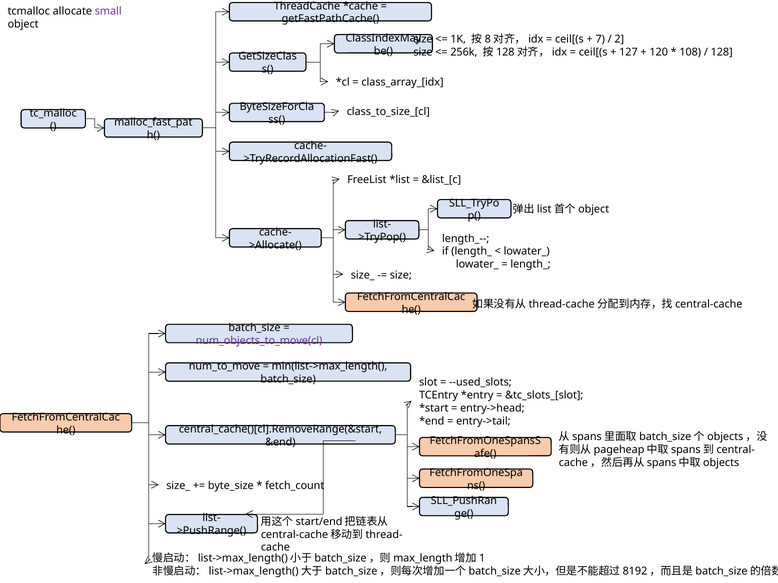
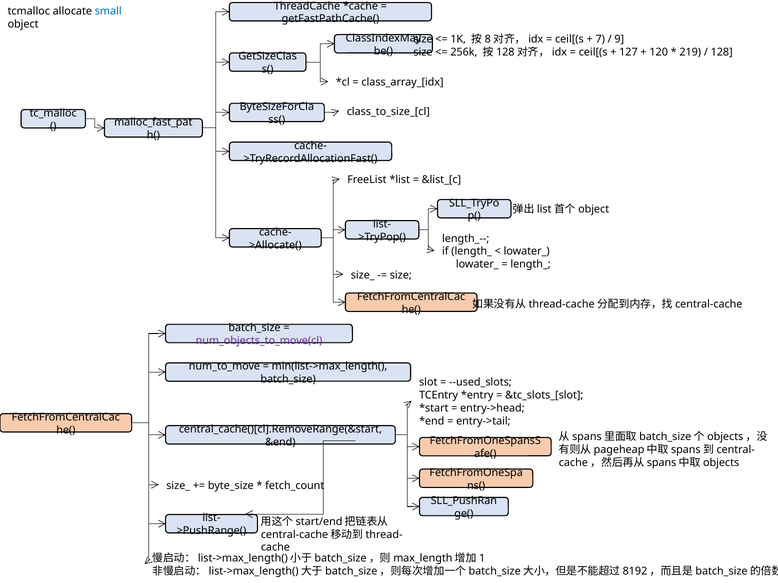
small colour: purple -> blue
2: 2 -> 9
108: 108 -> 219
